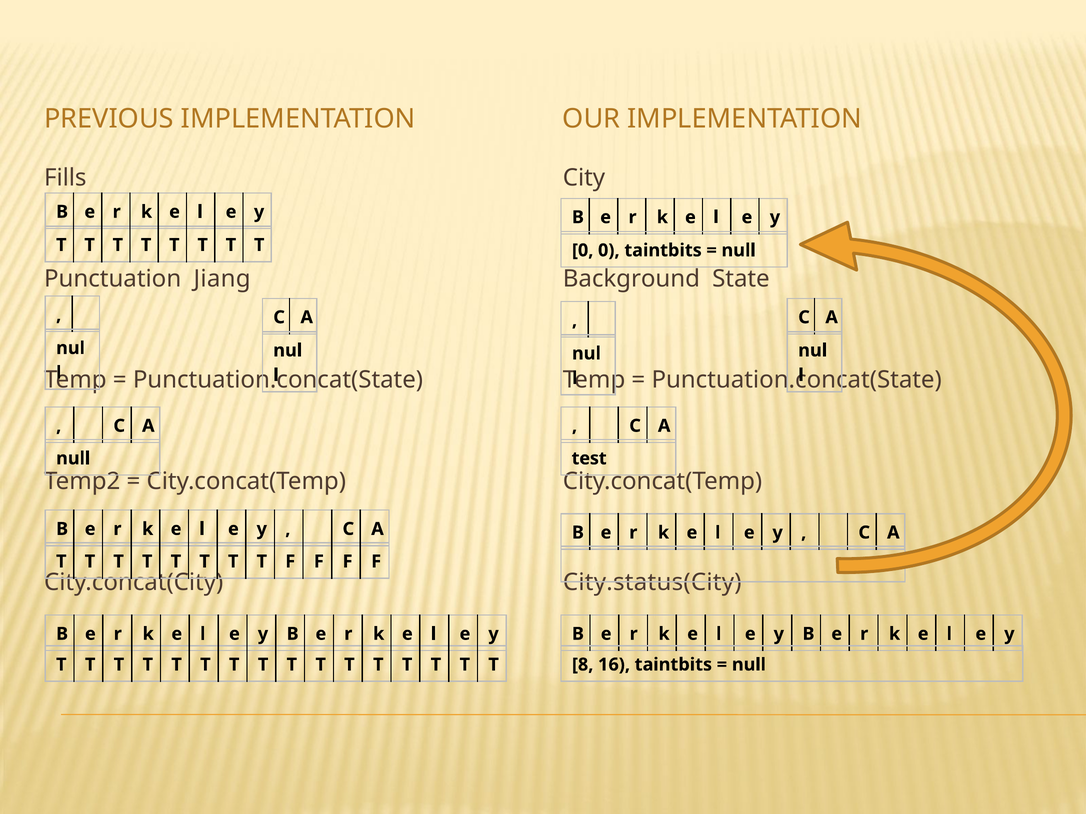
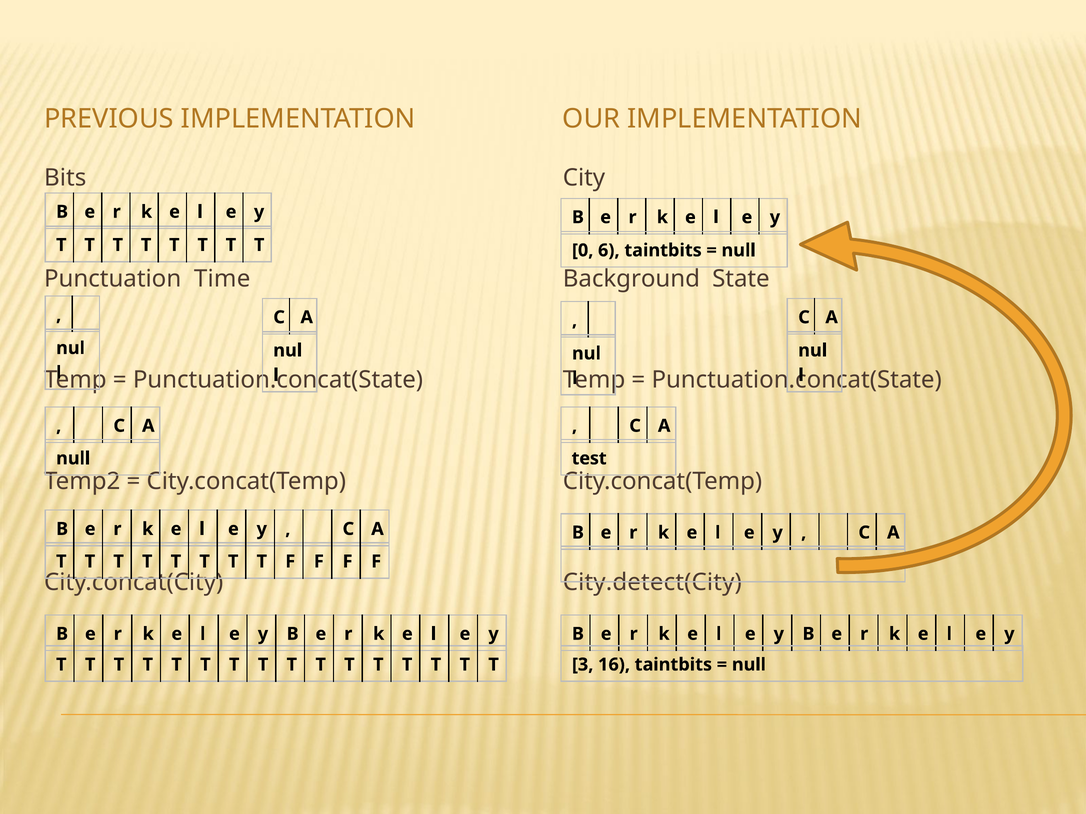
Fills: Fills -> Bits
0 0: 0 -> 6
Jiang: Jiang -> Time
City.status(City: City.status(City -> City.detect(City
8: 8 -> 3
